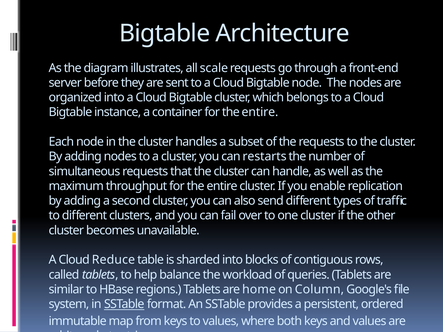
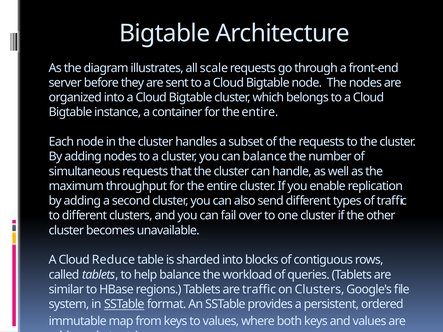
can restarts: restarts -> balance
are home: home -> traffic
on Column: Column -> Clusters
